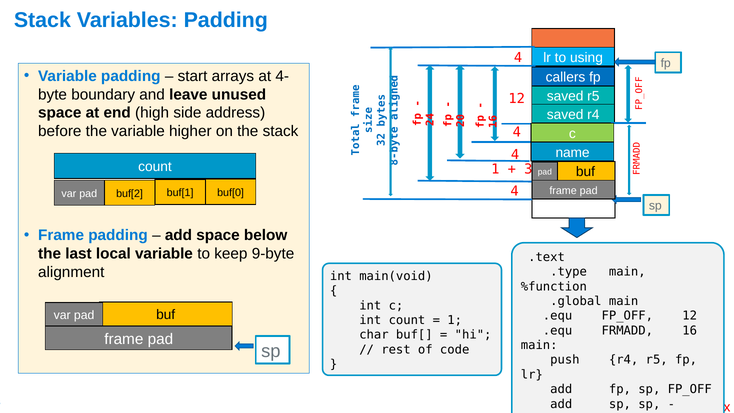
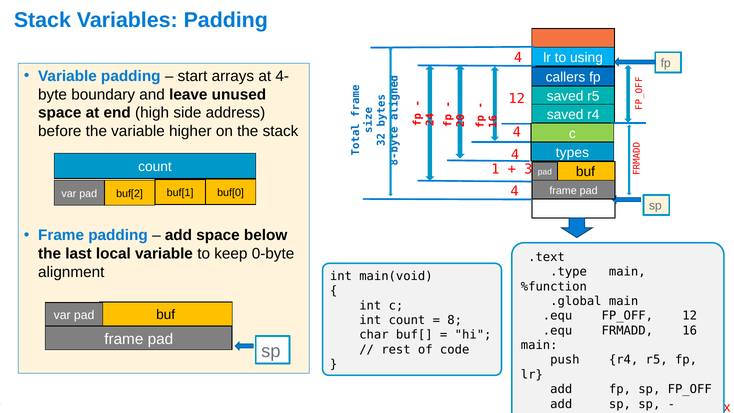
name: name -> types
9-byte: 9-byte -> 0-byte
1 at (455, 320): 1 -> 8
